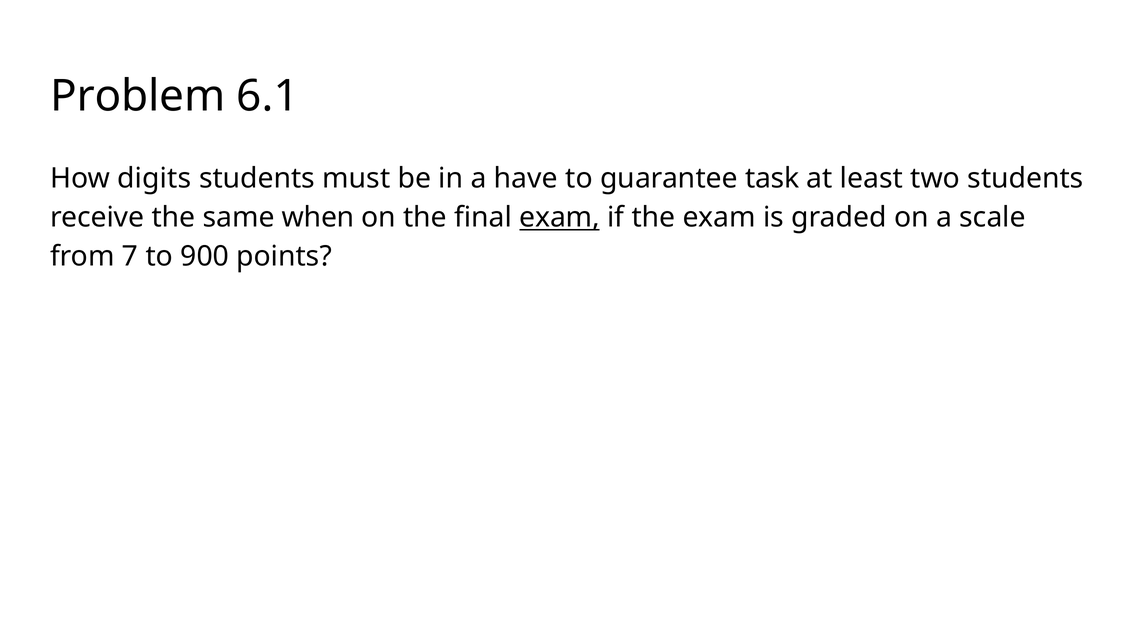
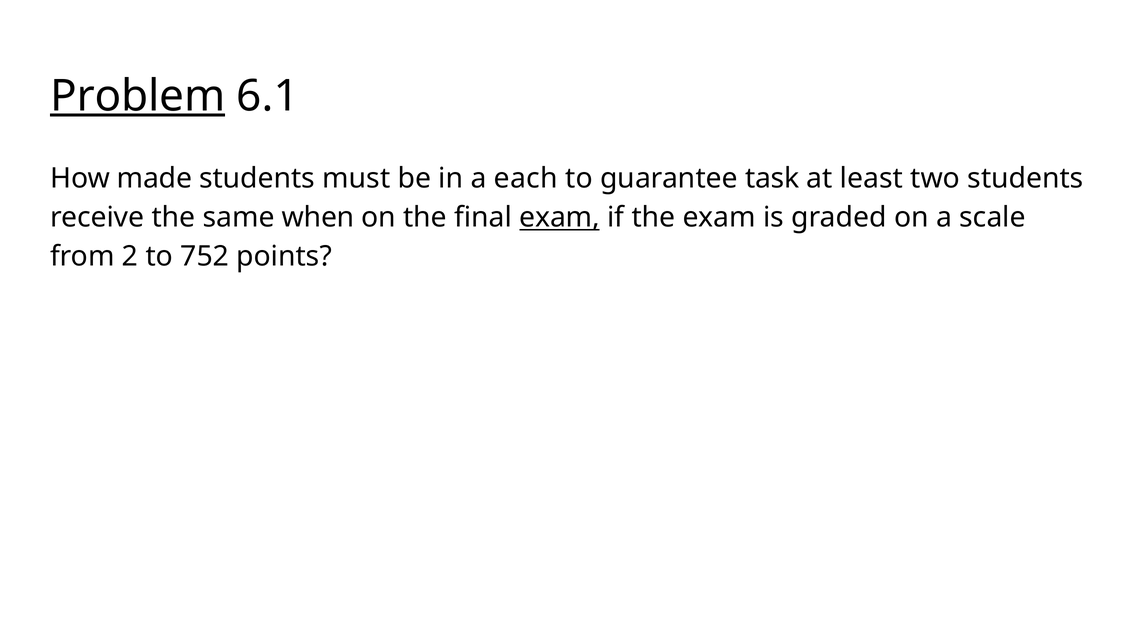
Problem underline: none -> present
digits: digits -> made
have: have -> each
7: 7 -> 2
900: 900 -> 752
